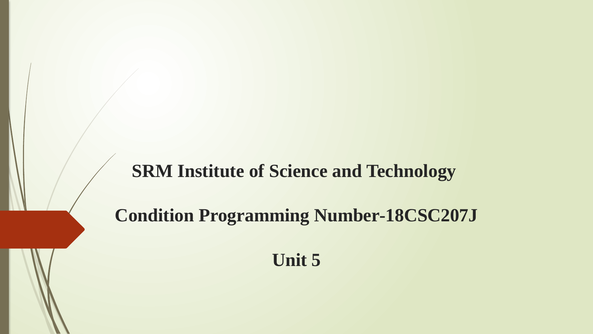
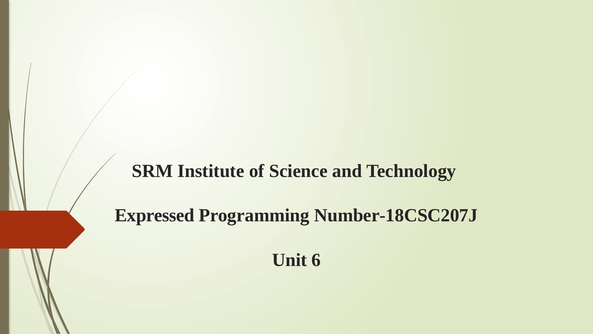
Condition: Condition -> Expressed
5: 5 -> 6
